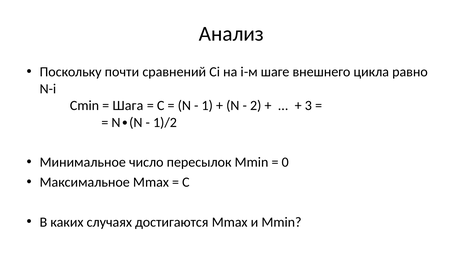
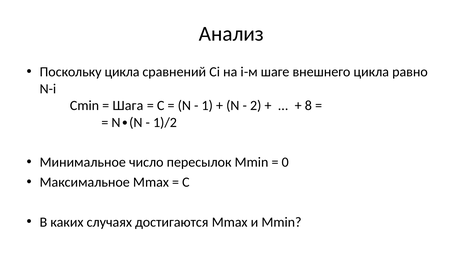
Поскольку почти: почти -> цикла
3: 3 -> 8
